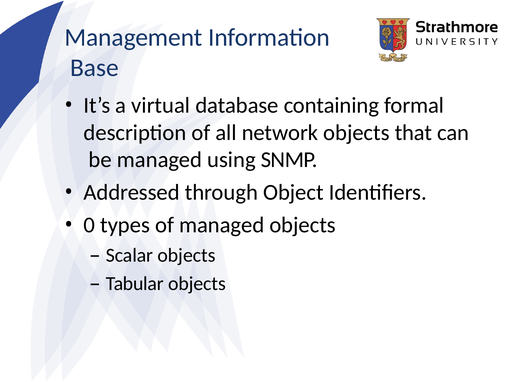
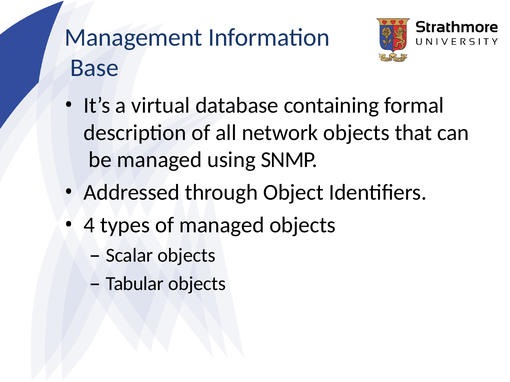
0: 0 -> 4
